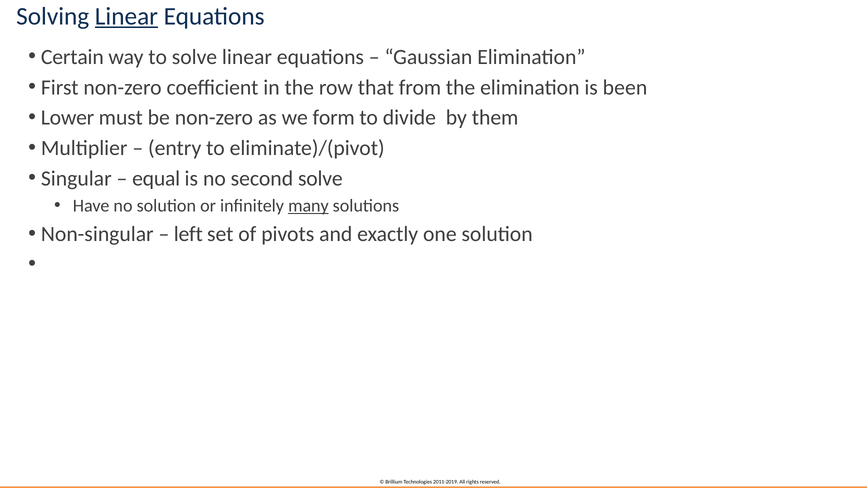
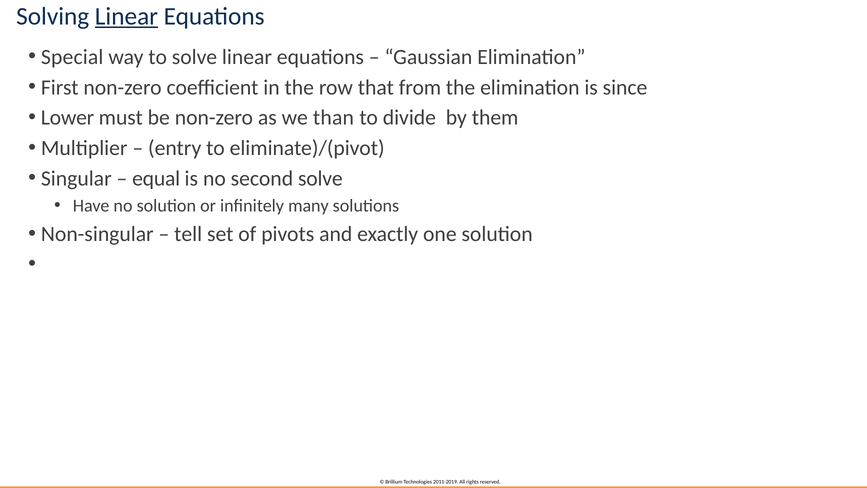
Certain: Certain -> Special
been: been -> since
form: form -> than
many underline: present -> none
left: left -> tell
